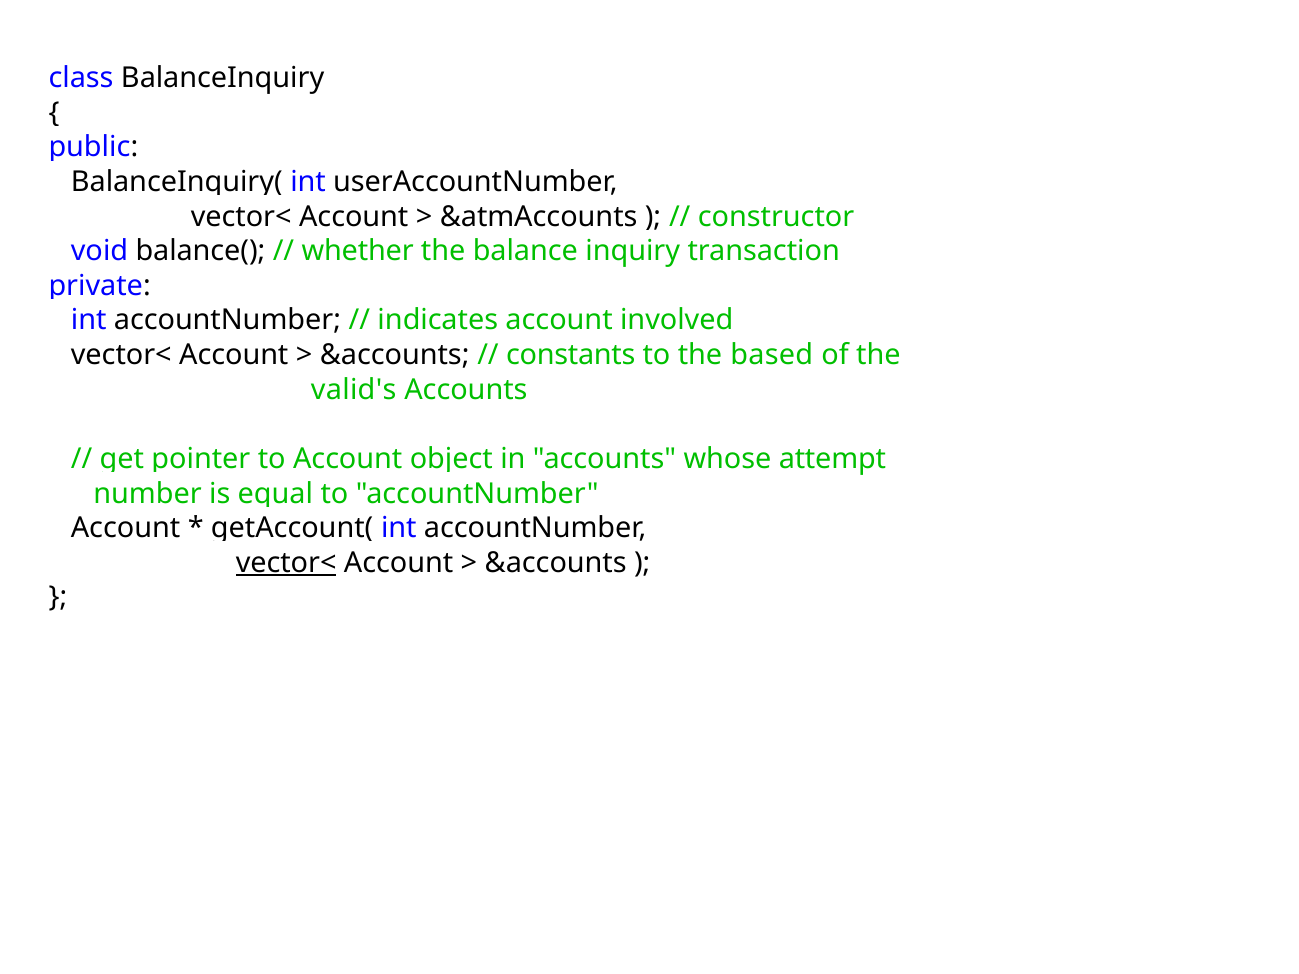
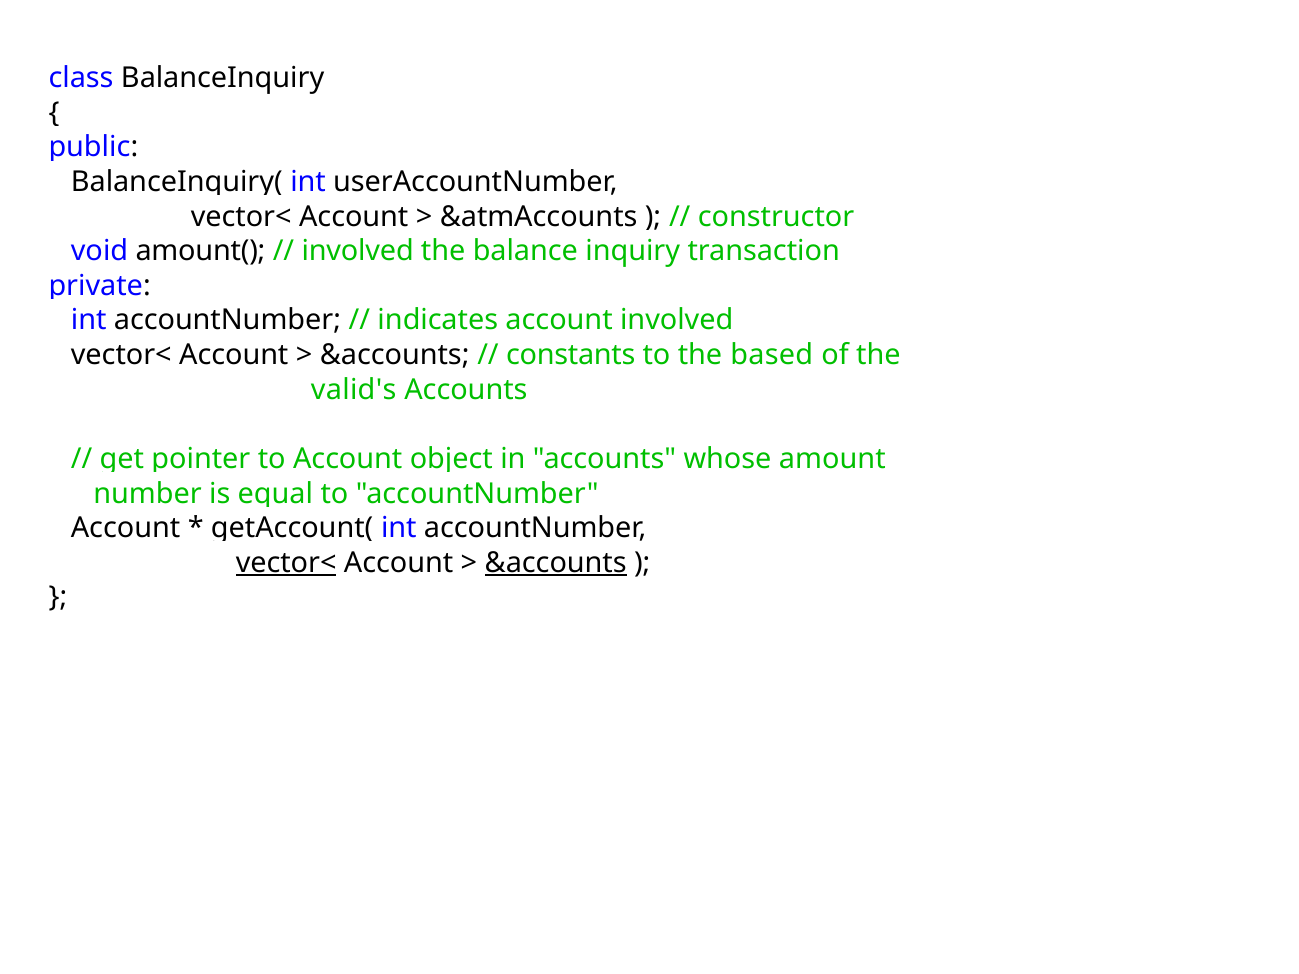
balance(: balance( -> amount(
whether at (358, 251): whether -> involved
attempt: attempt -> amount
&accounts at (556, 563) underline: none -> present
